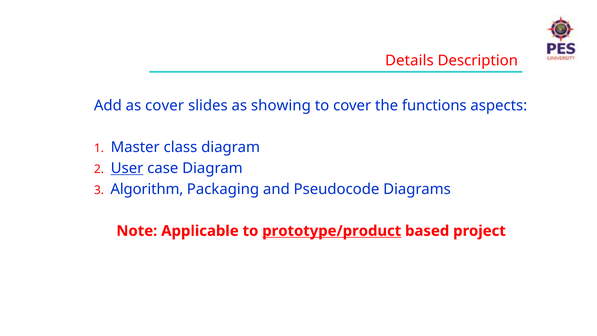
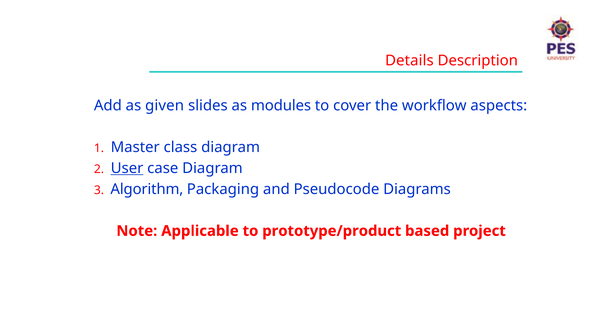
as cover: cover -> given
showing: showing -> modules
functions: functions -> workflow
prototype/product underline: present -> none
